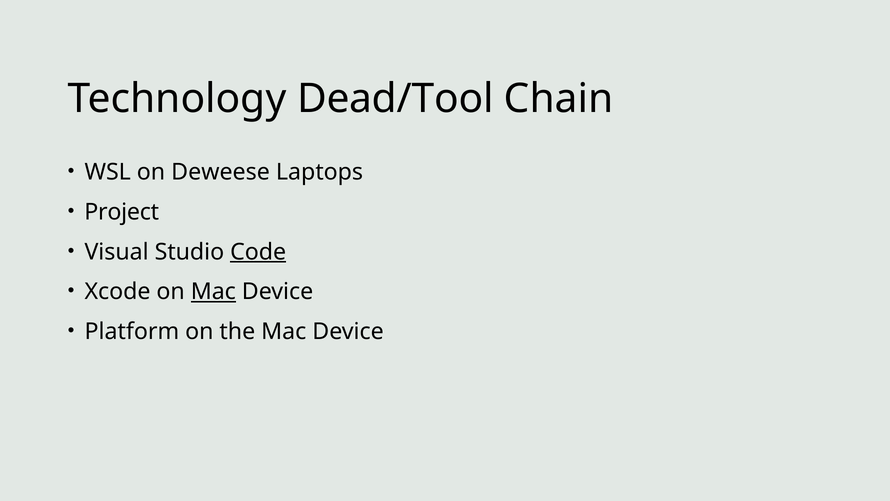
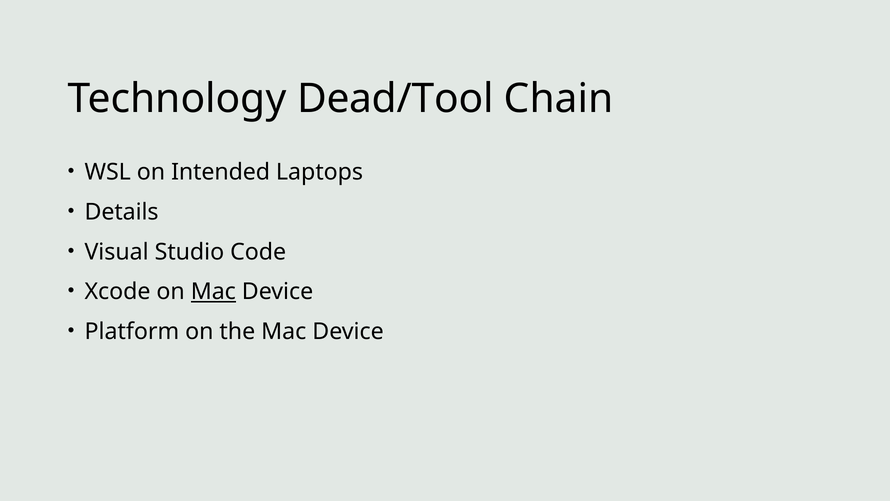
Deweese: Deweese -> Intended
Project: Project -> Details
Code underline: present -> none
